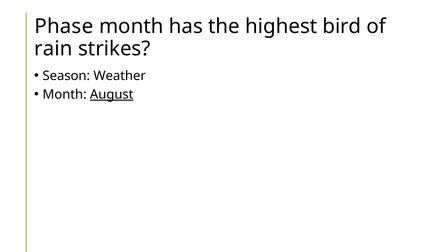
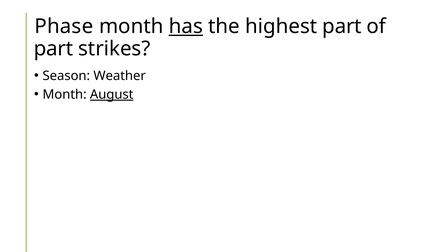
has underline: none -> present
highest bird: bird -> part
rain at (53, 49): rain -> part
